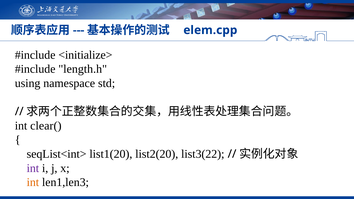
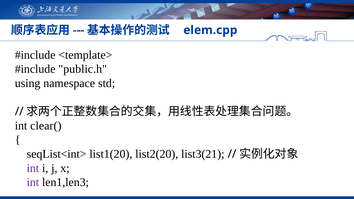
<initialize>: <initialize> -> <template>
length.h: length.h -> public.h
list3(22: list3(22 -> list3(21
int at (33, 182) colour: orange -> purple
